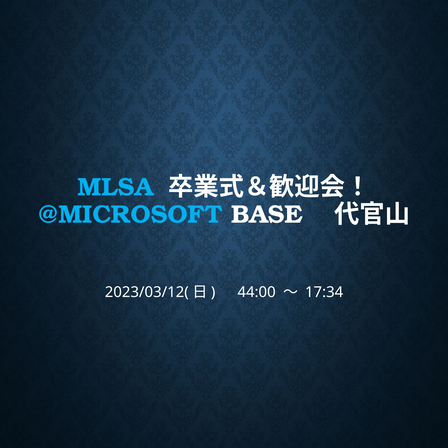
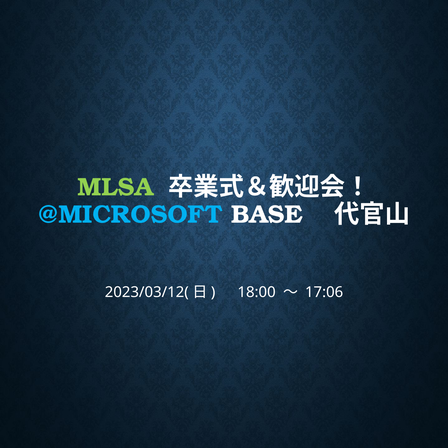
MLSA colour: light blue -> light green
44:00: 44:00 -> 18:00
17:34: 17:34 -> 17:06
